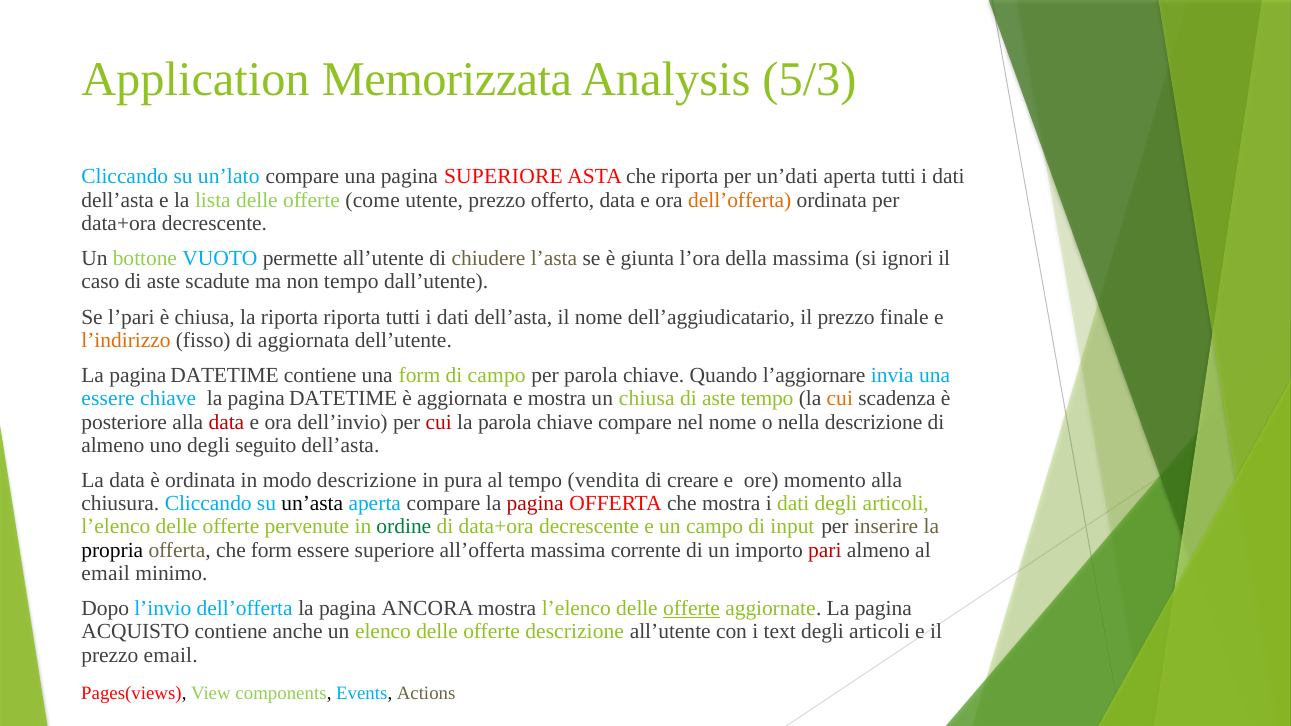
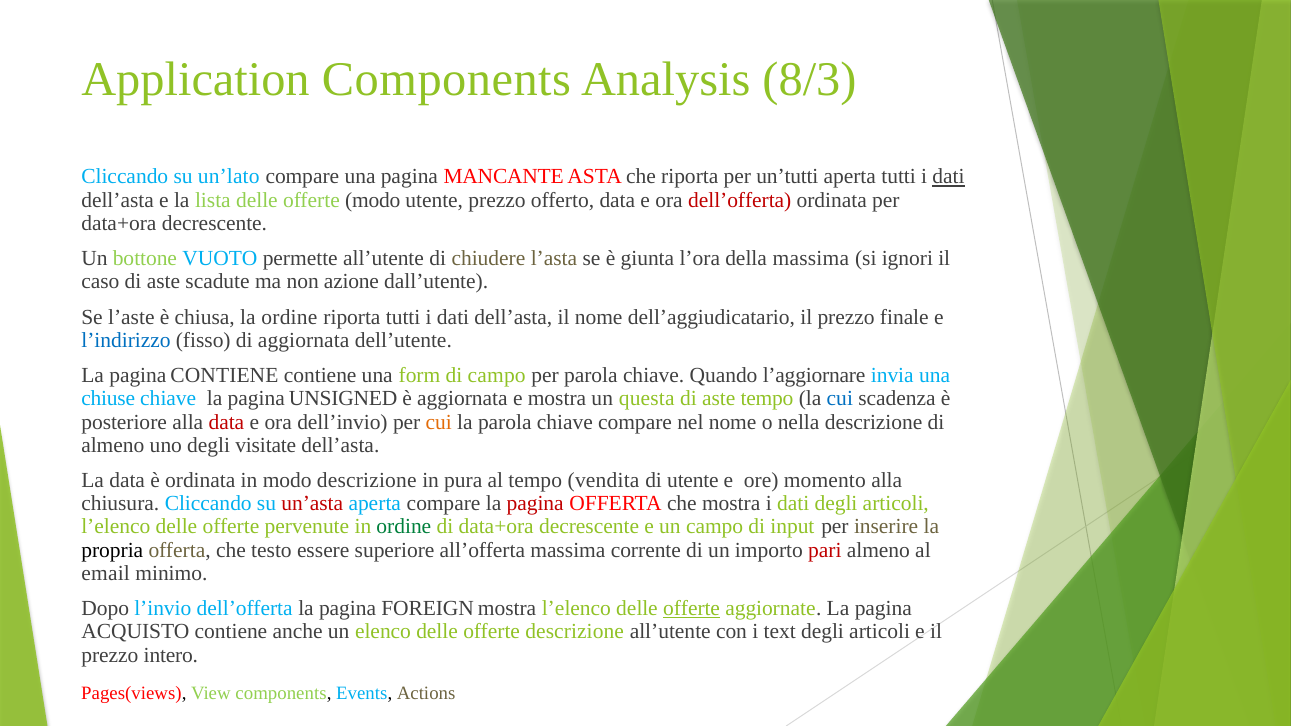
Application Memorizzata: Memorizzata -> Components
5/3: 5/3 -> 8/3
pagina SUPERIORE: SUPERIORE -> MANCANTE
un’dati: un’dati -> un’tutti
dati at (949, 177) underline: none -> present
offerte come: come -> modo
dell’offerta at (740, 200) colour: orange -> red
non tempo: tempo -> azione
l’pari: l’pari -> l’aste
la riporta: riporta -> ordine
l’indirizzo colour: orange -> blue
DATETIME at (225, 376): DATETIME -> CONTIENE
essere at (108, 399): essere -> chiuse
chiave la pagina DATETIME: DATETIME -> UNSIGNED
un chiusa: chiusa -> questa
cui at (840, 399) colour: orange -> blue
cui at (439, 422) colour: red -> orange
seguito: seguito -> visitate
di creare: creare -> utente
un’asta colour: black -> red
che form: form -> testo
ANCORA: ANCORA -> FOREIGN
prezzo email: email -> intero
